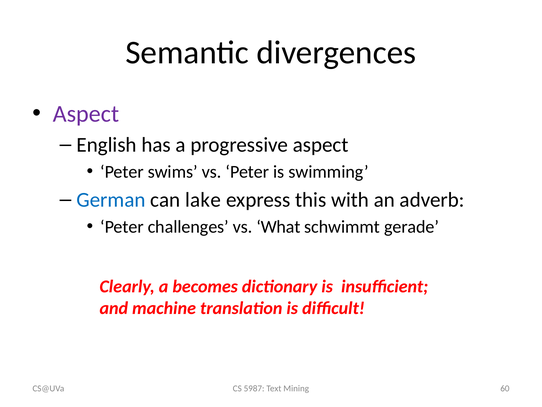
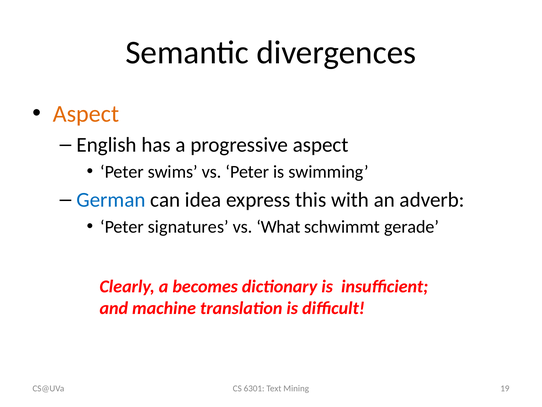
Aspect at (86, 114) colour: purple -> orange
lake: lake -> idea
challenges: challenges -> signatures
5987: 5987 -> 6301
60: 60 -> 19
